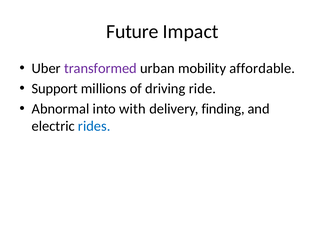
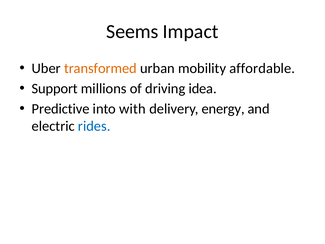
Future: Future -> Seems
transformed colour: purple -> orange
ride: ride -> idea
Abnormal: Abnormal -> Predictive
finding: finding -> energy
